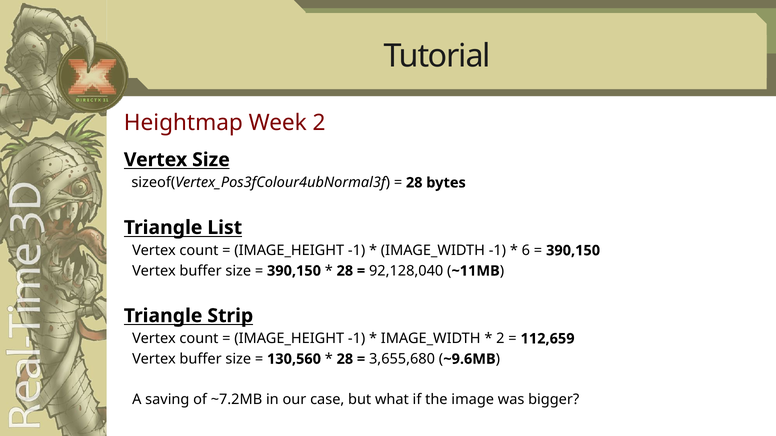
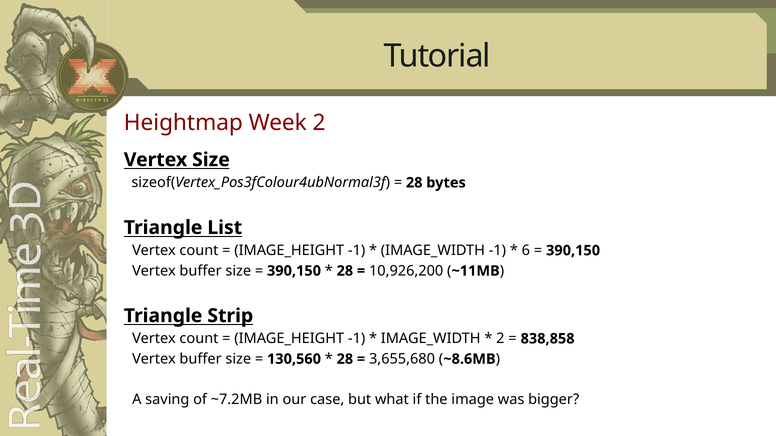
92,128,040: 92,128,040 -> 10,926,200
112,659: 112,659 -> 838,858
~9.6MB: ~9.6MB -> ~8.6MB
